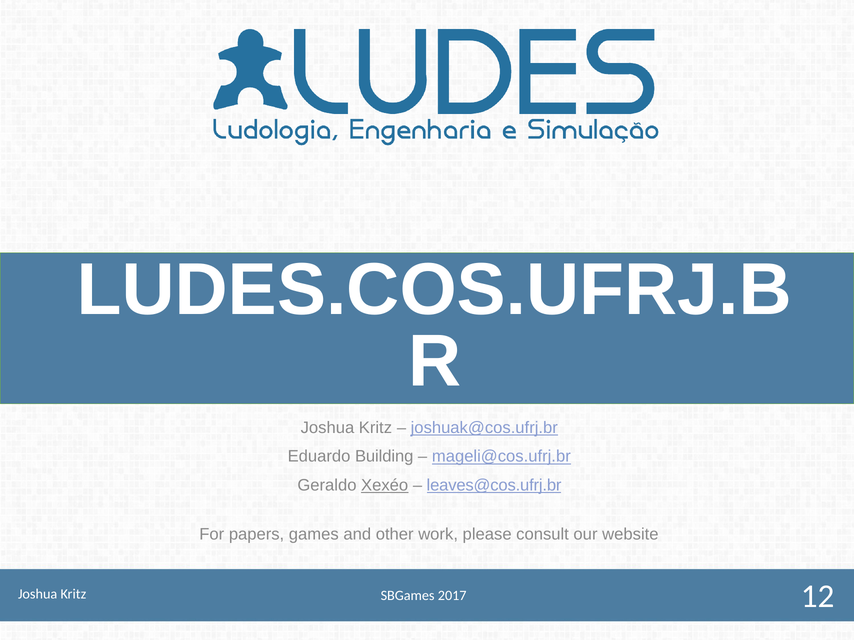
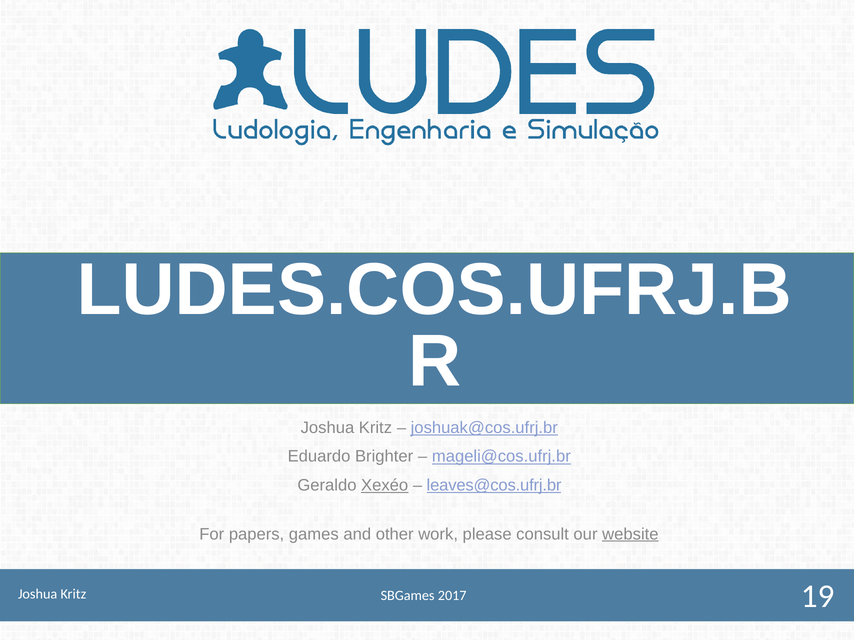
Building: Building -> Brighter
website underline: none -> present
12: 12 -> 19
